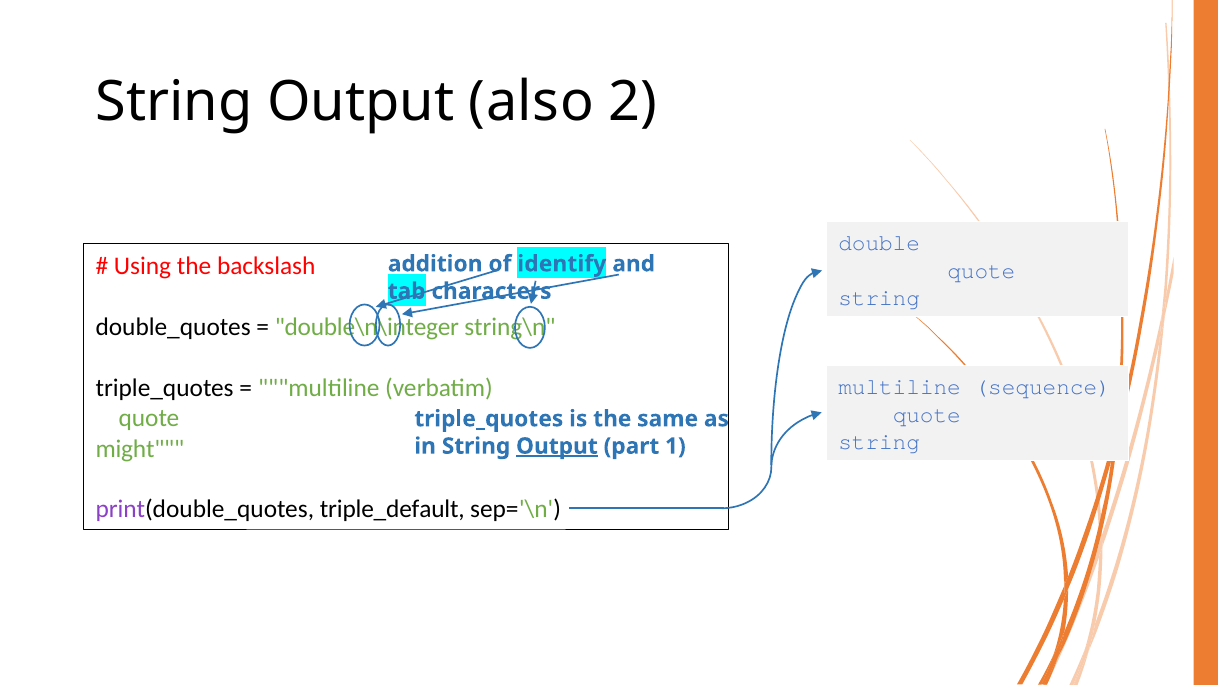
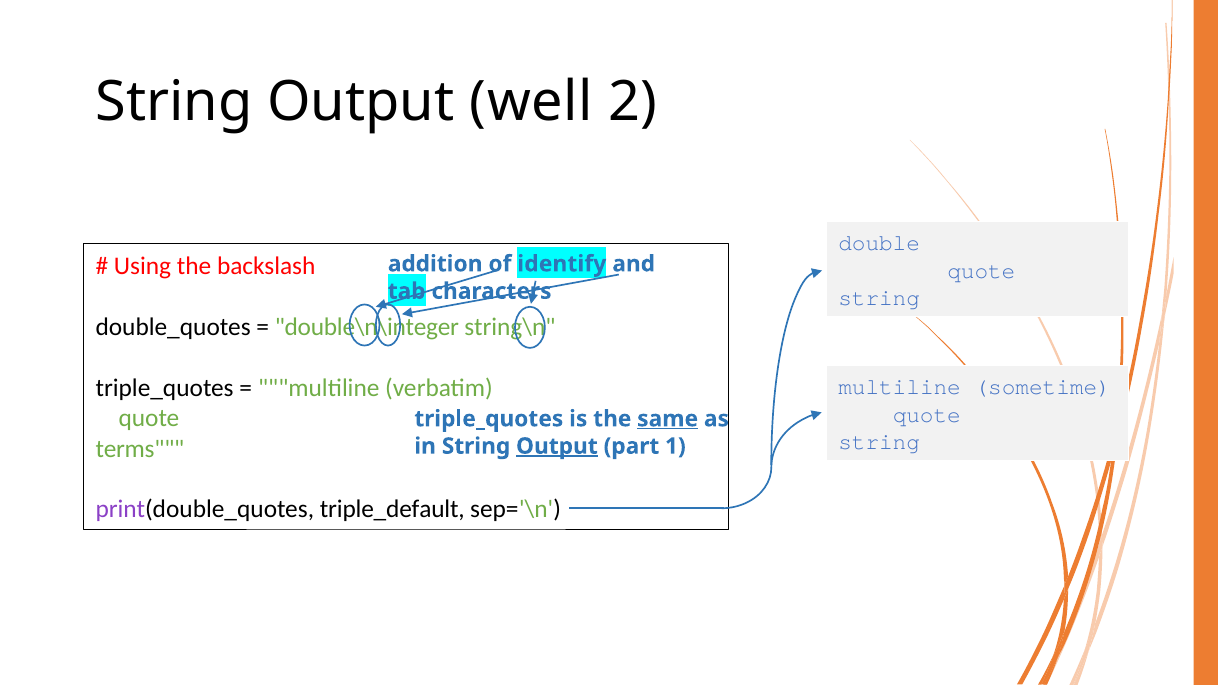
also: also -> well
sequence: sequence -> sometime
same underline: none -> present
might: might -> terms
